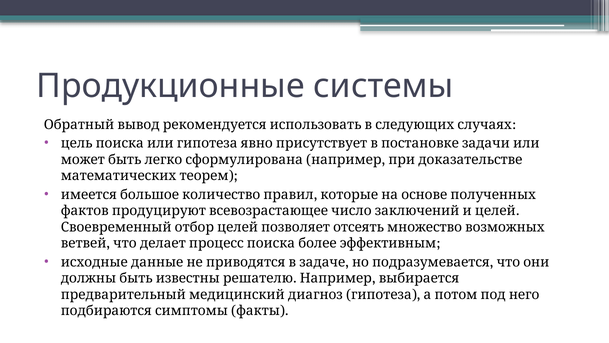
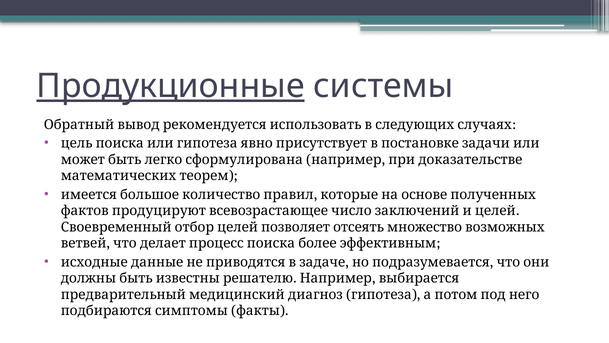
Продукционные underline: none -> present
